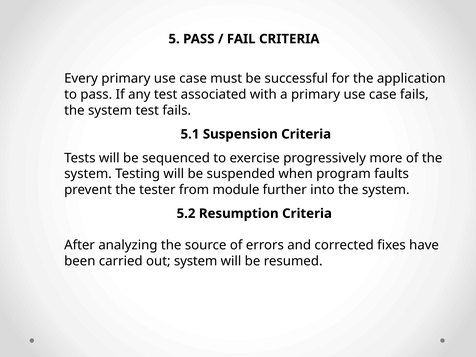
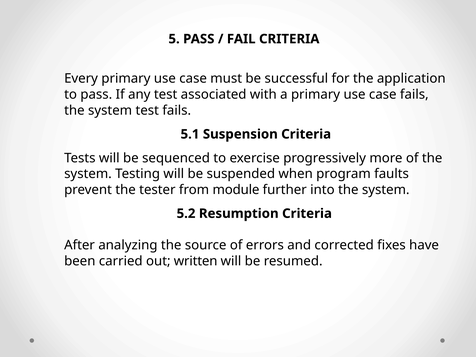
out system: system -> written
